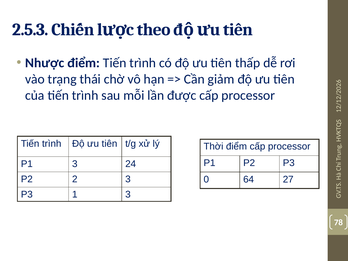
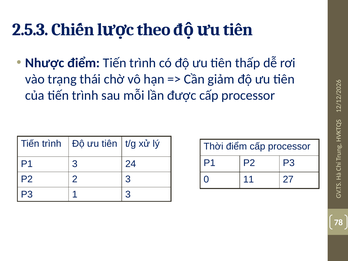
64: 64 -> 11
